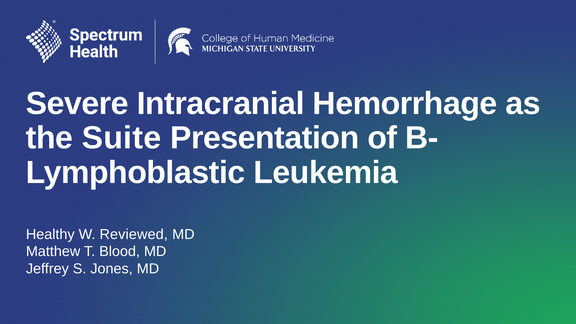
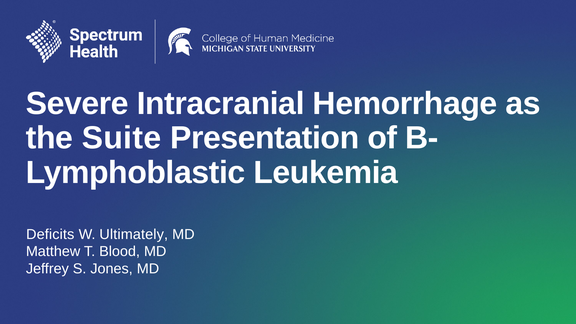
Healthy: Healthy -> Deficits
Reviewed: Reviewed -> Ultimately
